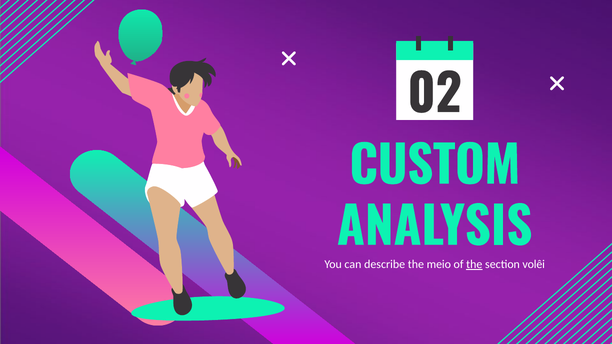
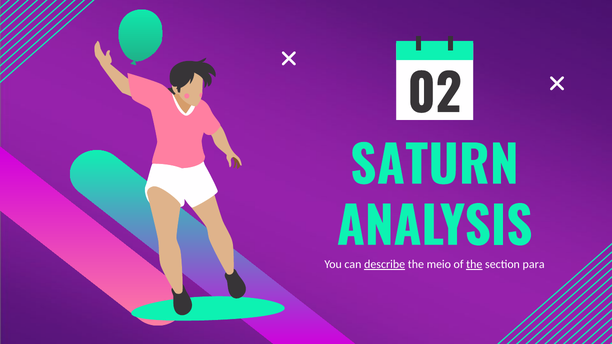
CUSTOM: CUSTOM -> SATURN
describe underline: none -> present
volêi: volêi -> para
